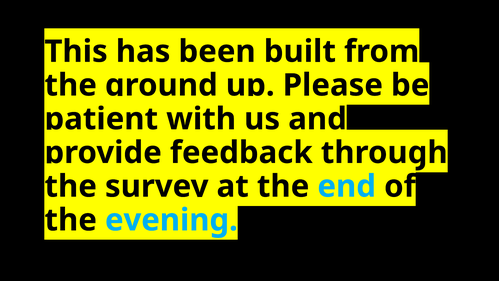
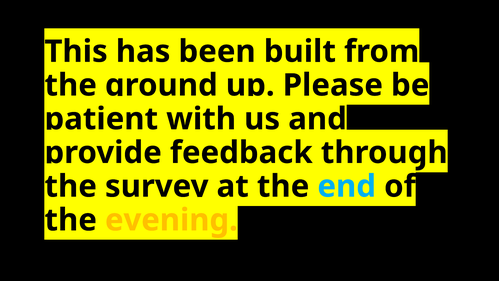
evening colour: light blue -> yellow
